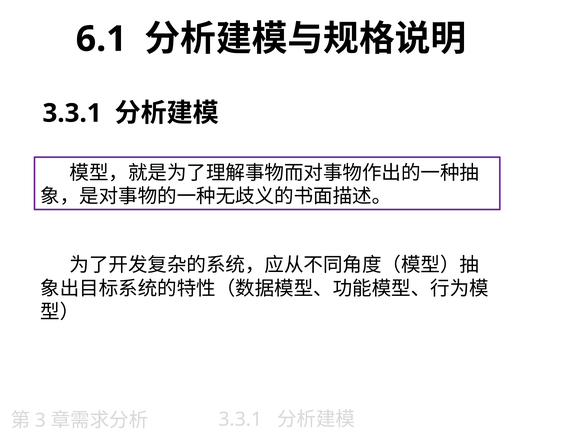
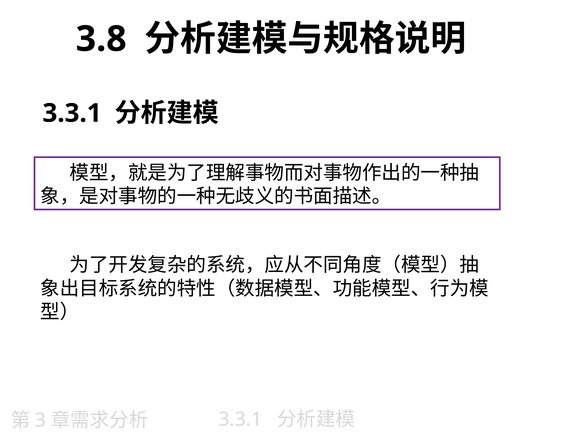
6.1: 6.1 -> 3.8
